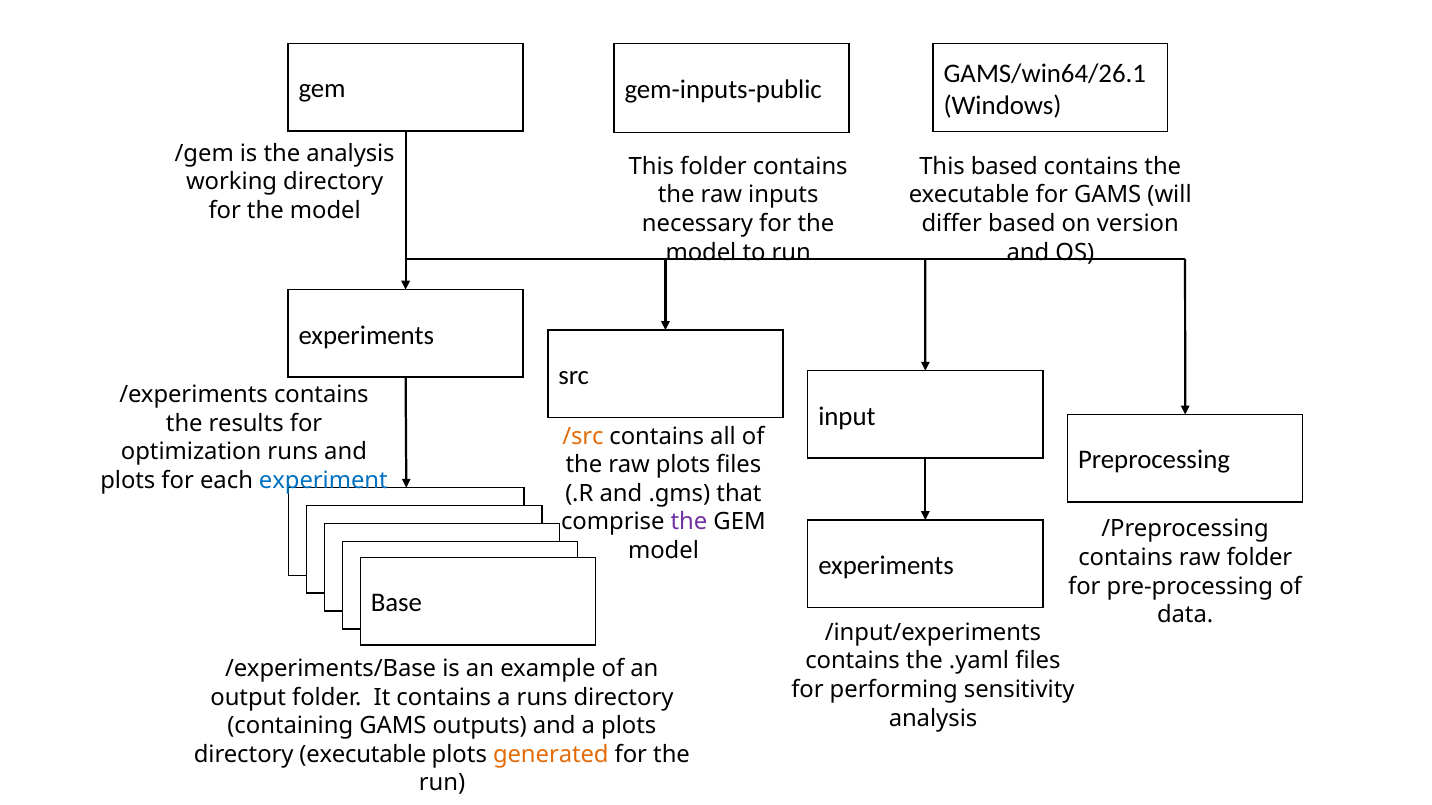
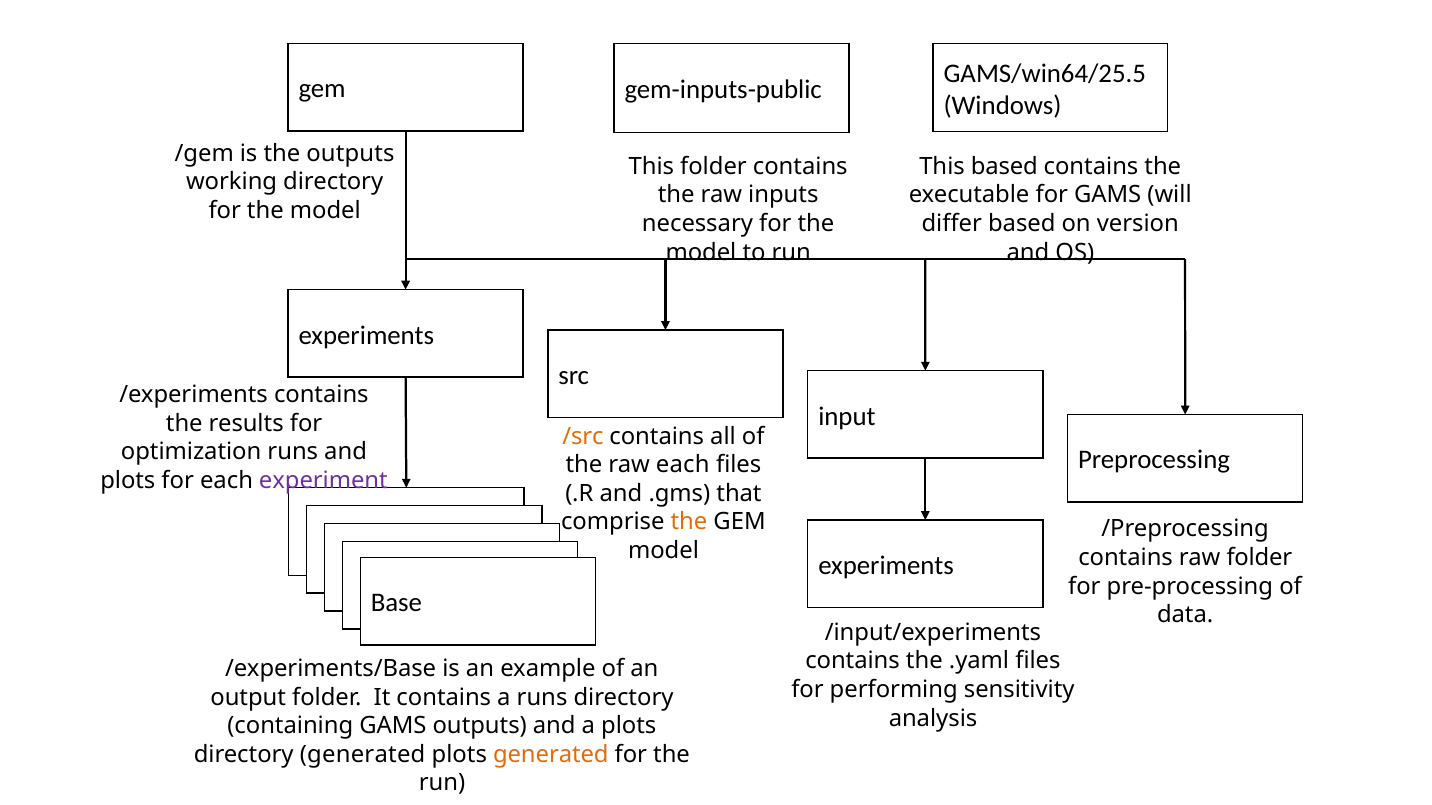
GAMS/win64/26.1: GAMS/win64/26.1 -> GAMS/win64/25.5
the analysis: analysis -> outputs
raw plots: plots -> each
experiment colour: blue -> purple
the at (689, 522) colour: purple -> orange
directory executable: executable -> generated
